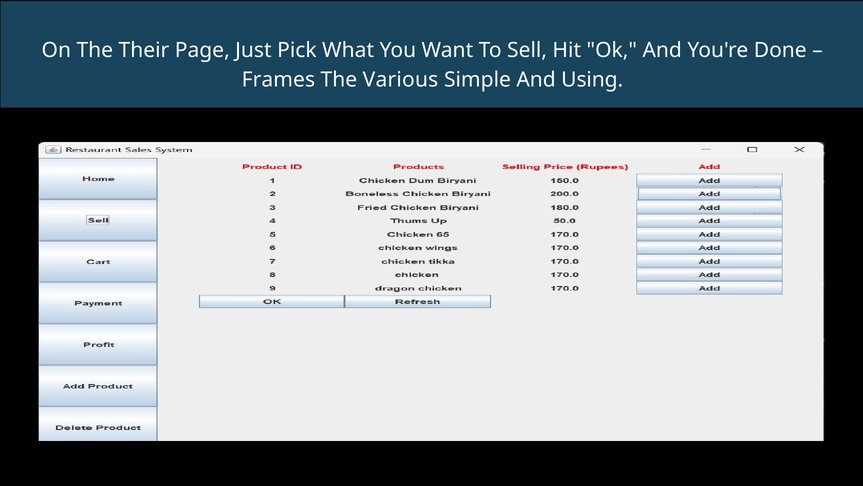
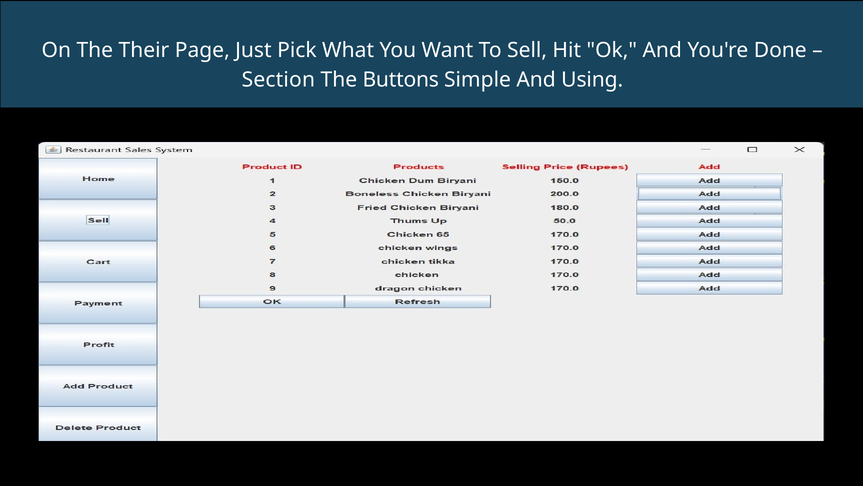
Frames: Frames -> Section
Various: Various -> Buttons
